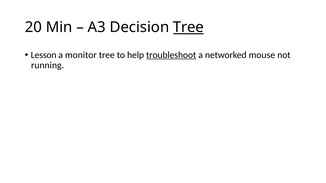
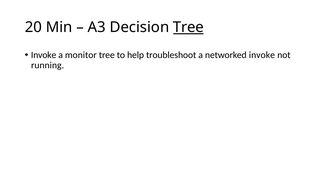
Lesson at (44, 55): Lesson -> Invoke
troubleshoot underline: present -> none
networked mouse: mouse -> invoke
